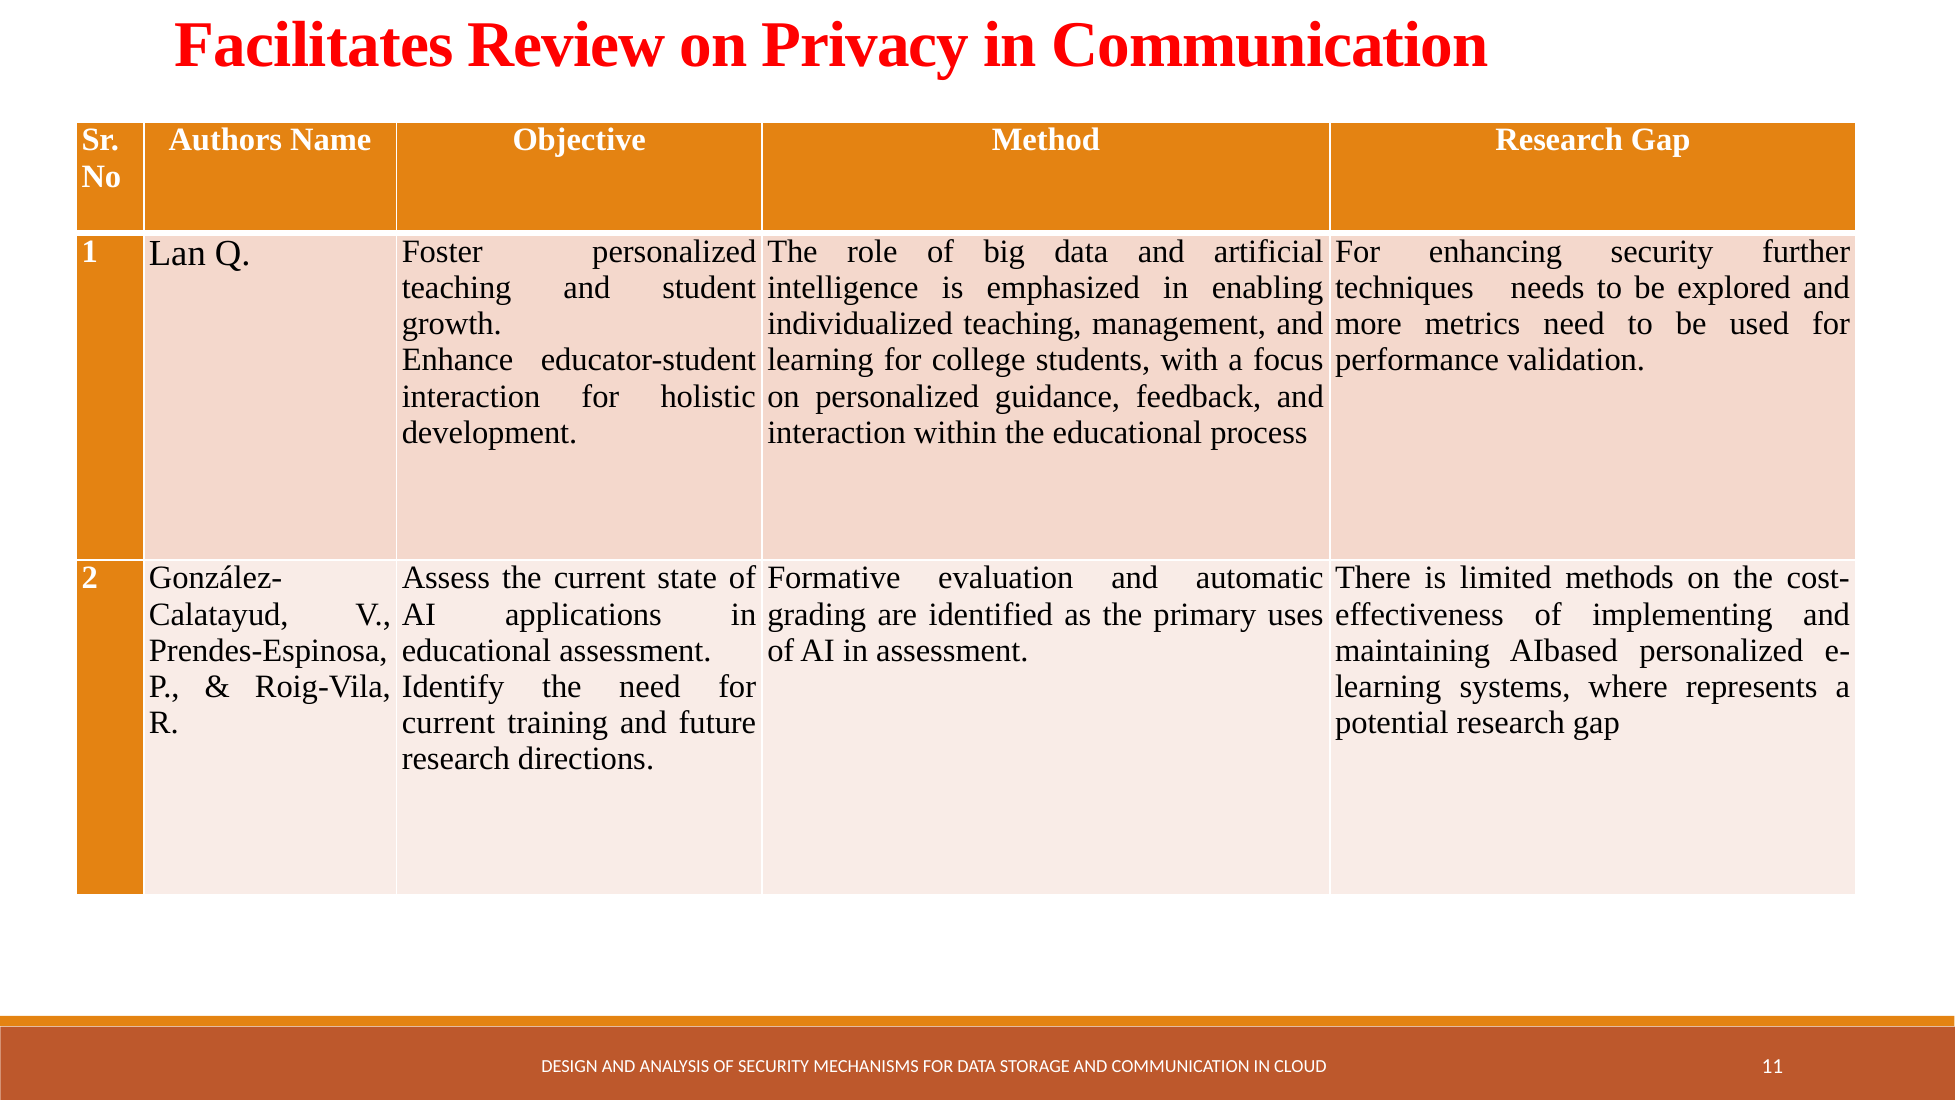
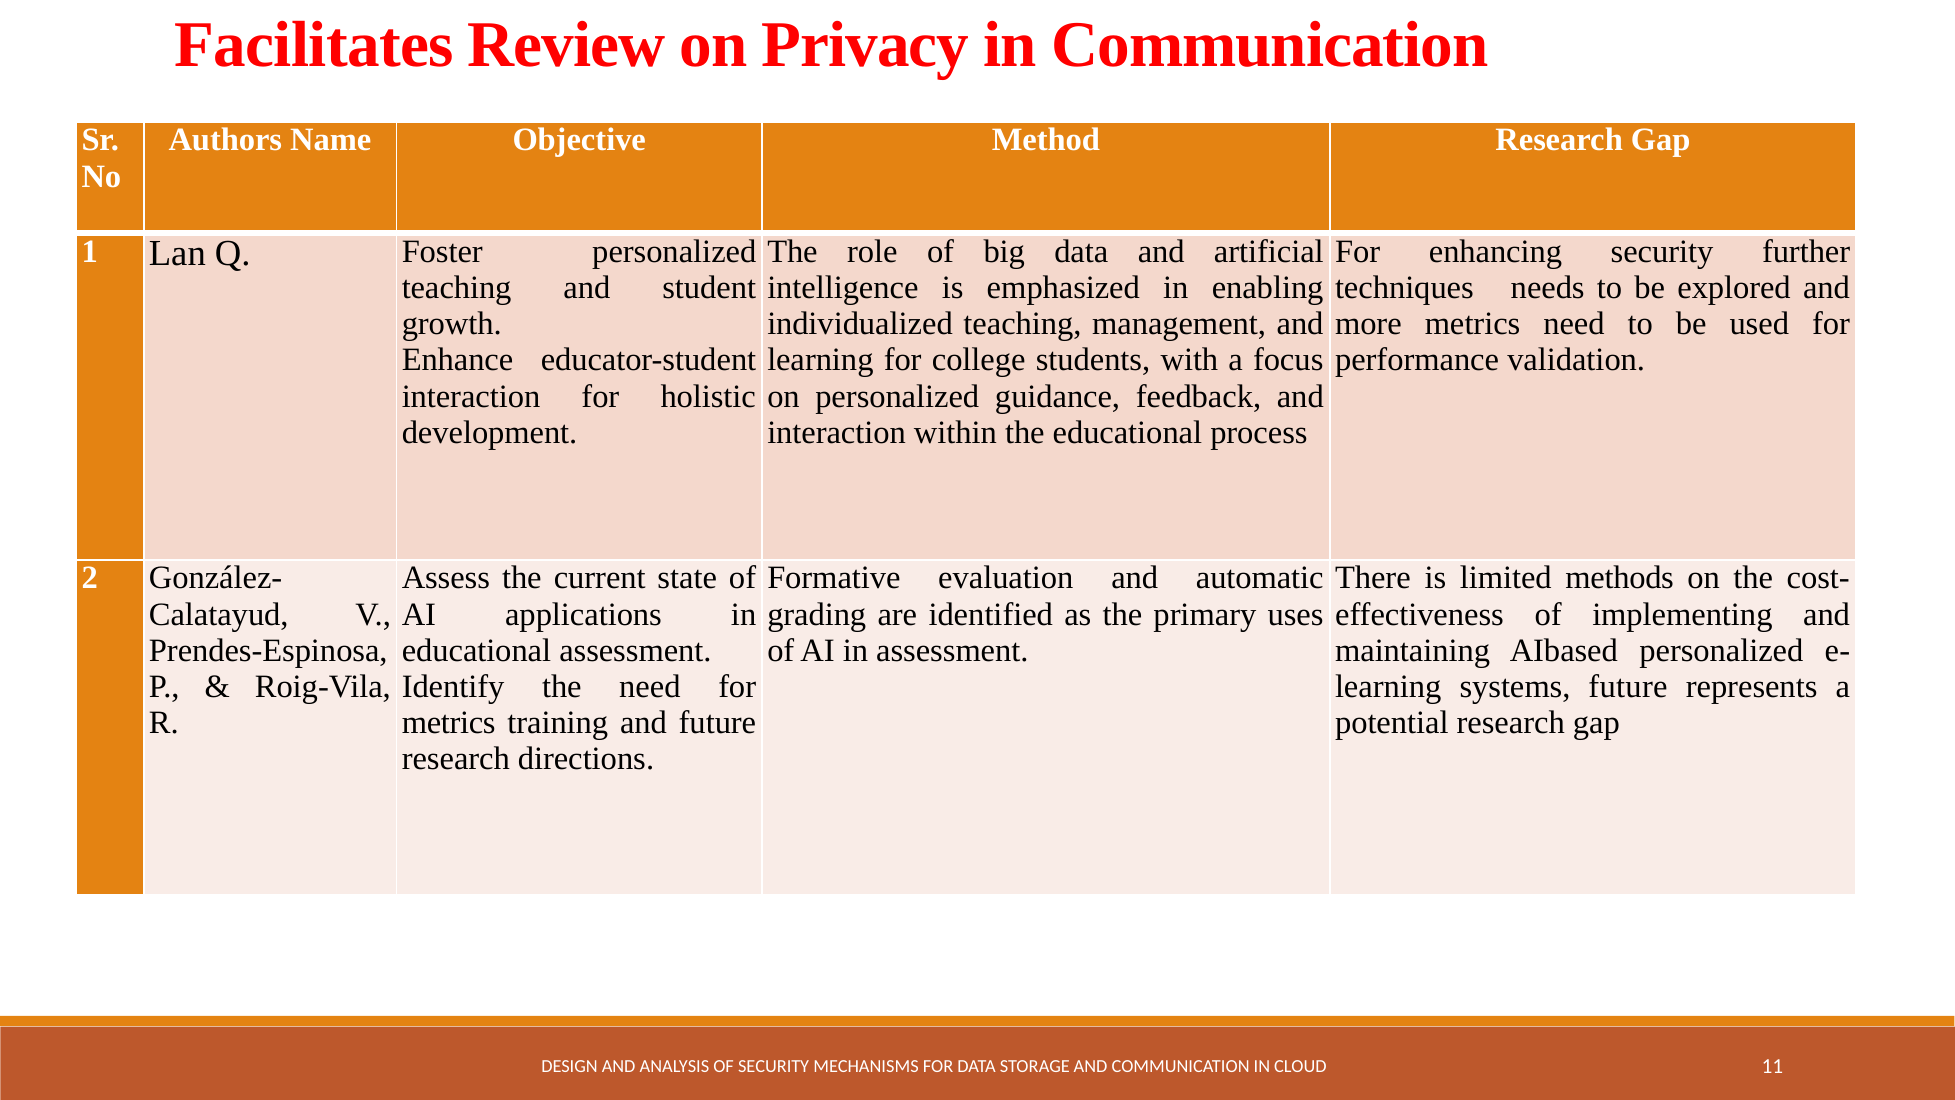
systems where: where -> future
current at (448, 723): current -> metrics
